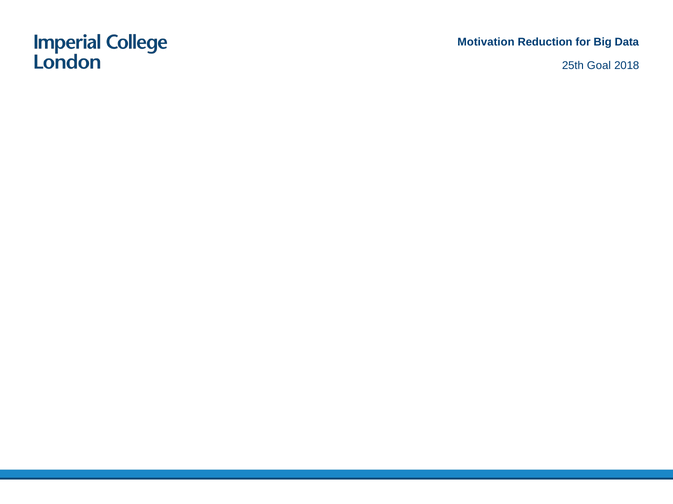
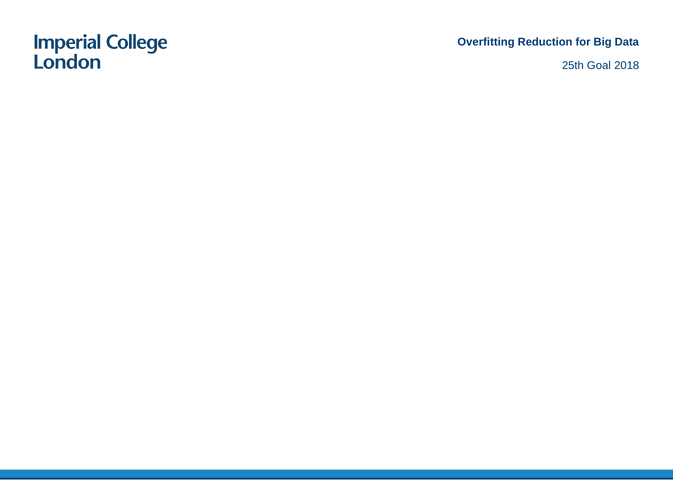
Motivation: Motivation -> Overfitting
